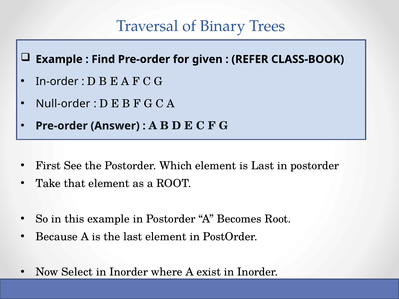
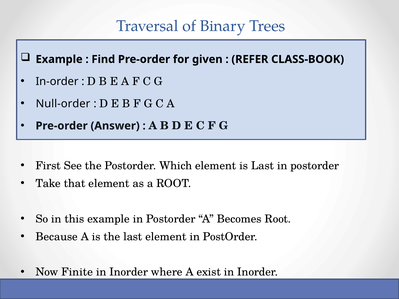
Select: Select -> Finite
